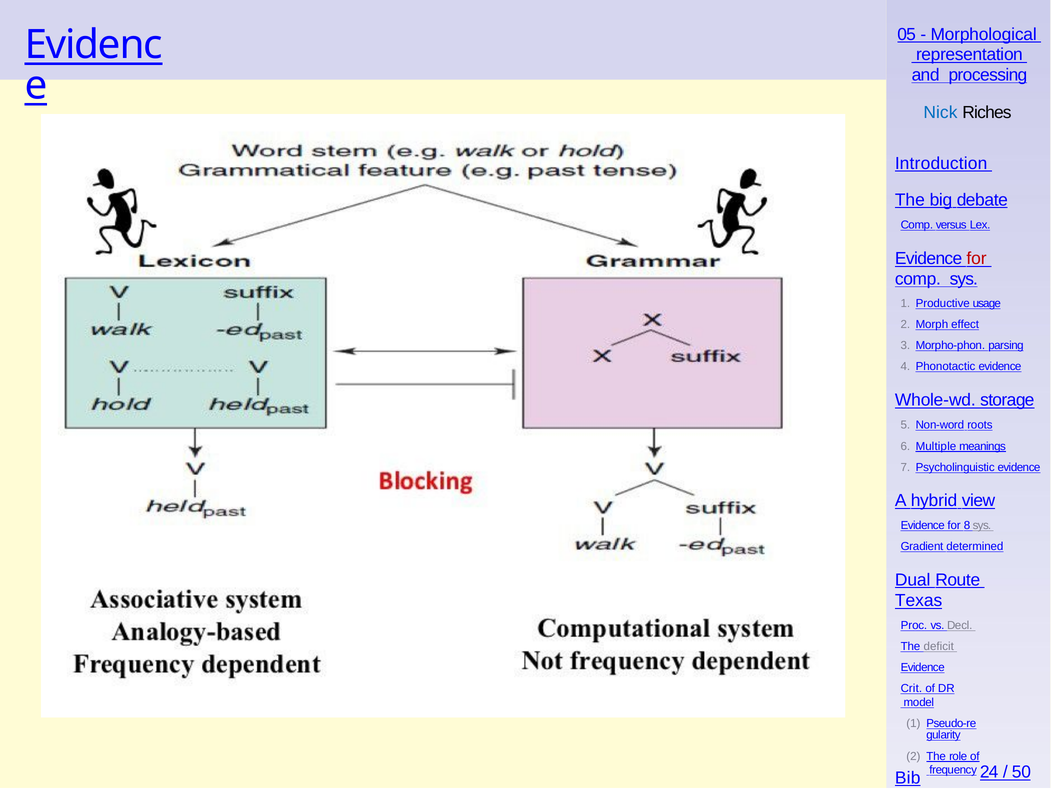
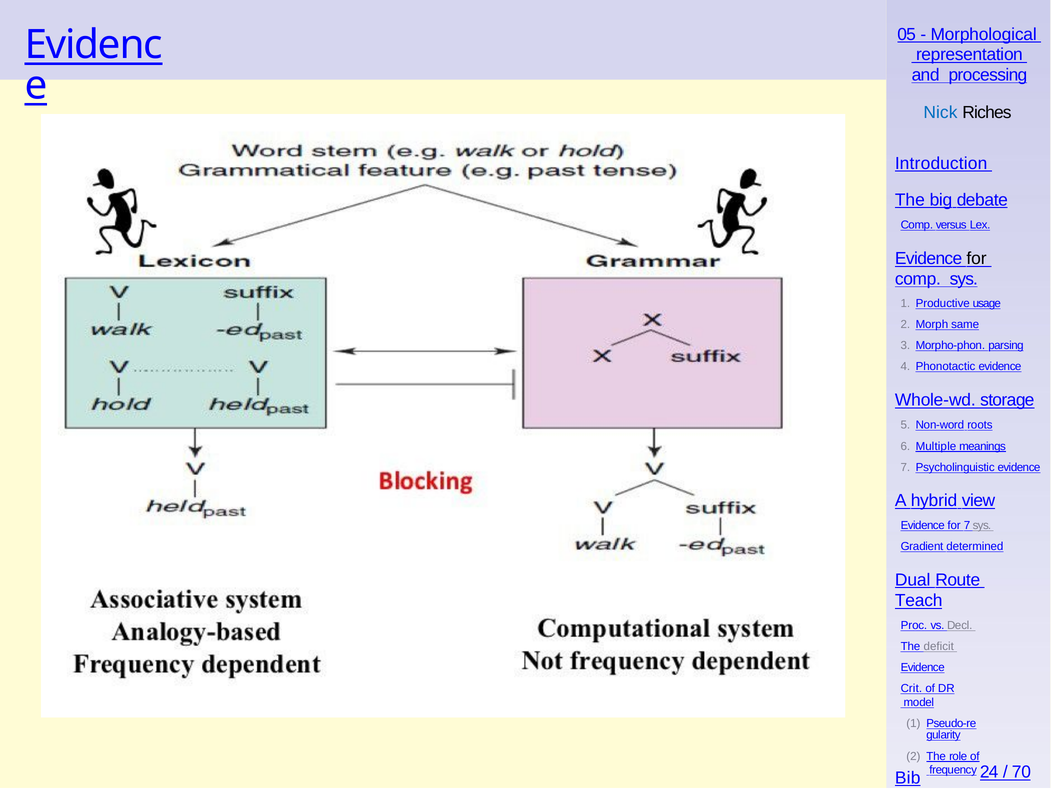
for at (977, 259) colour: red -> black
effect: effect -> same
for 8: 8 -> 7
Texas: Texas -> Teach
50: 50 -> 70
